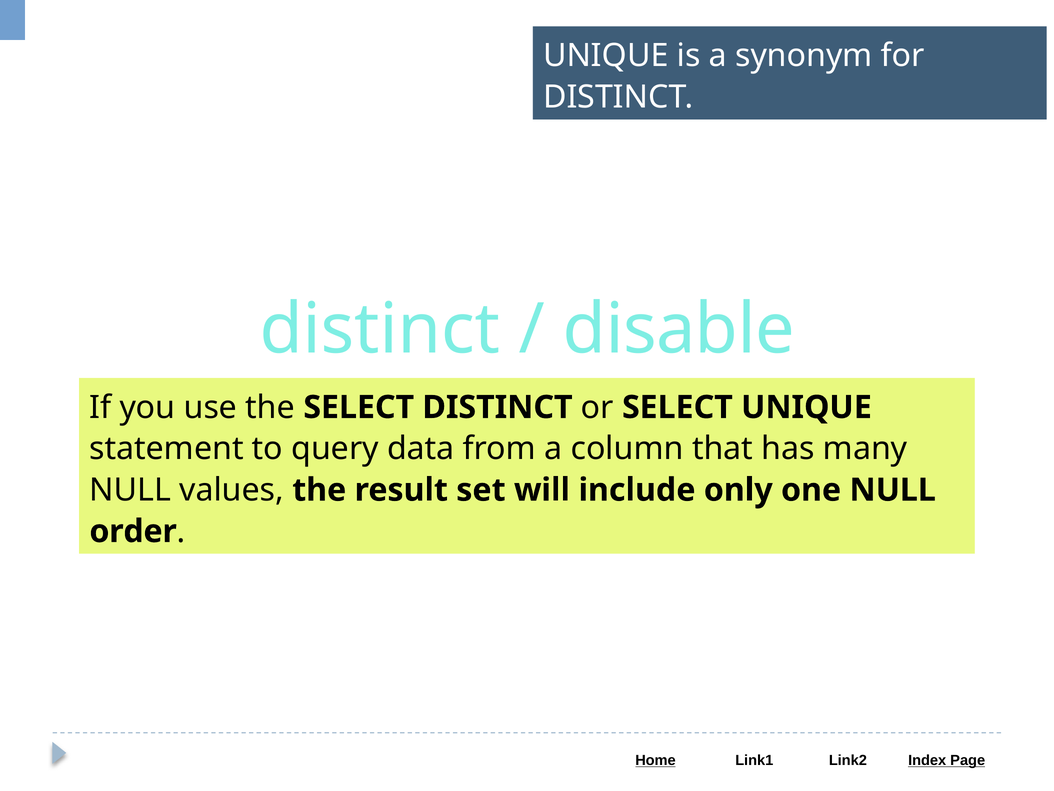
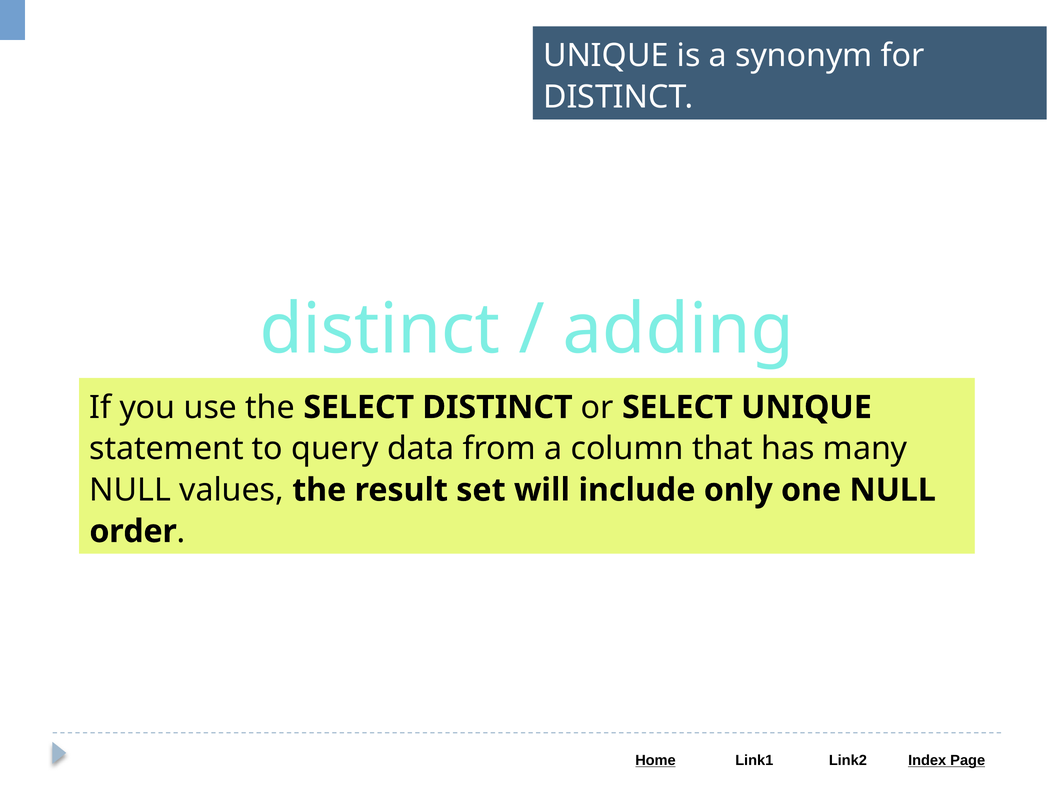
disable: disable -> adding
